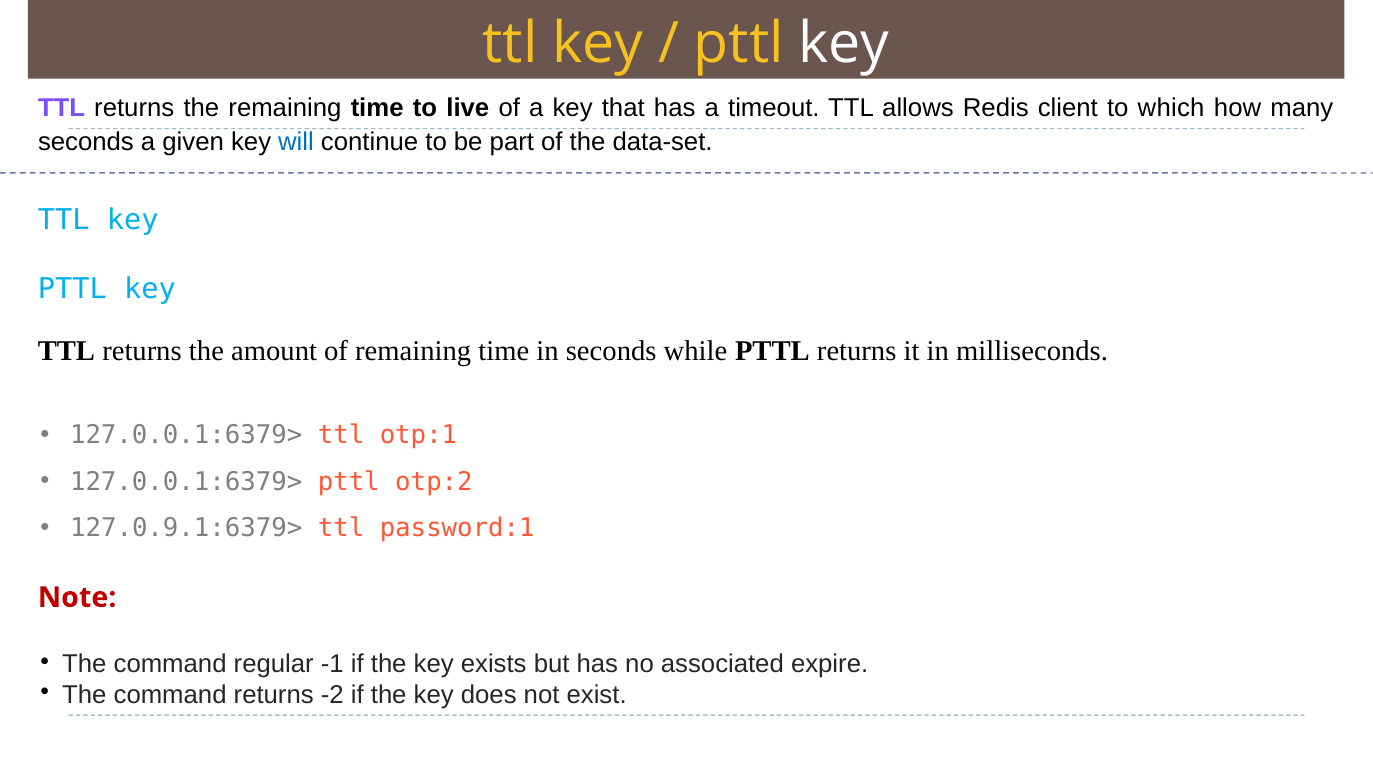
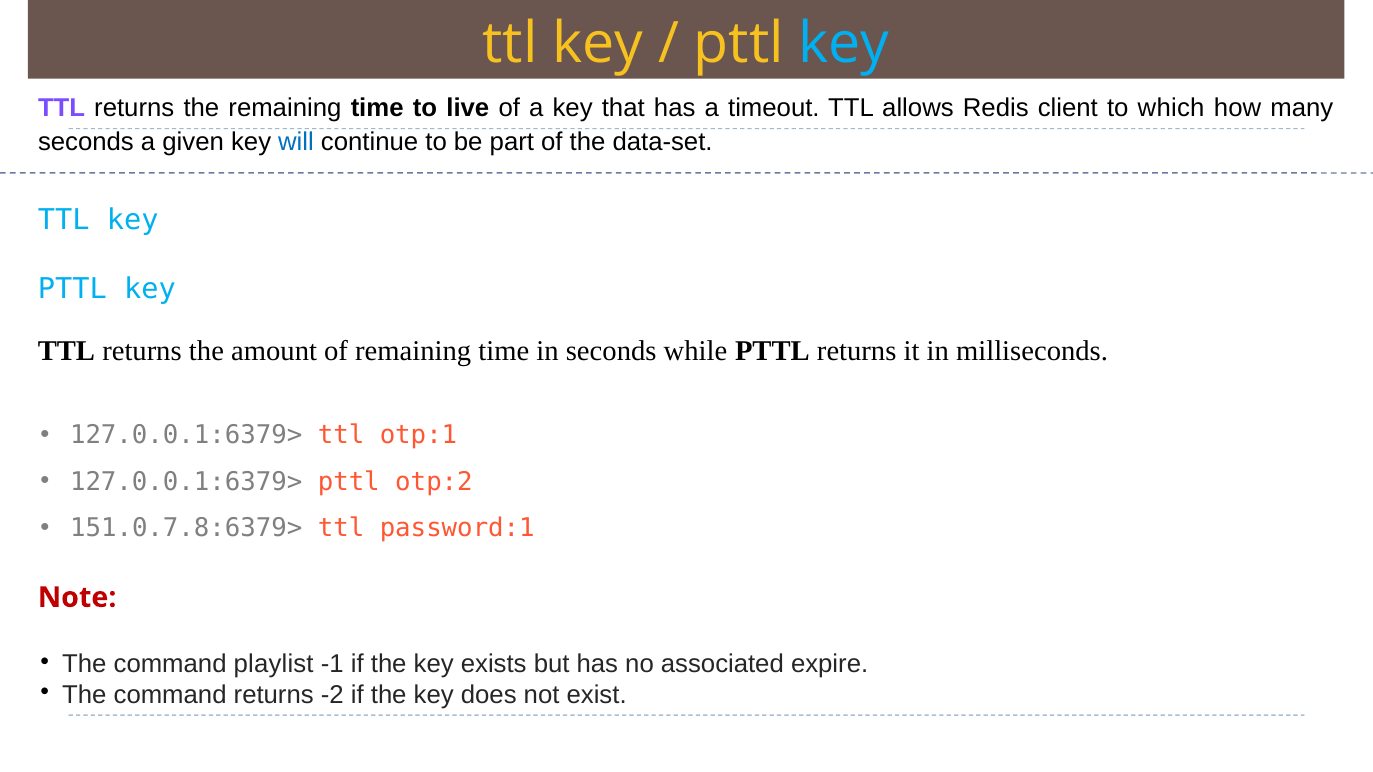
key at (844, 43) colour: white -> light blue
127.0.9.1:6379>: 127.0.9.1:6379> -> 151.0.7.8:6379>
regular: regular -> playlist
